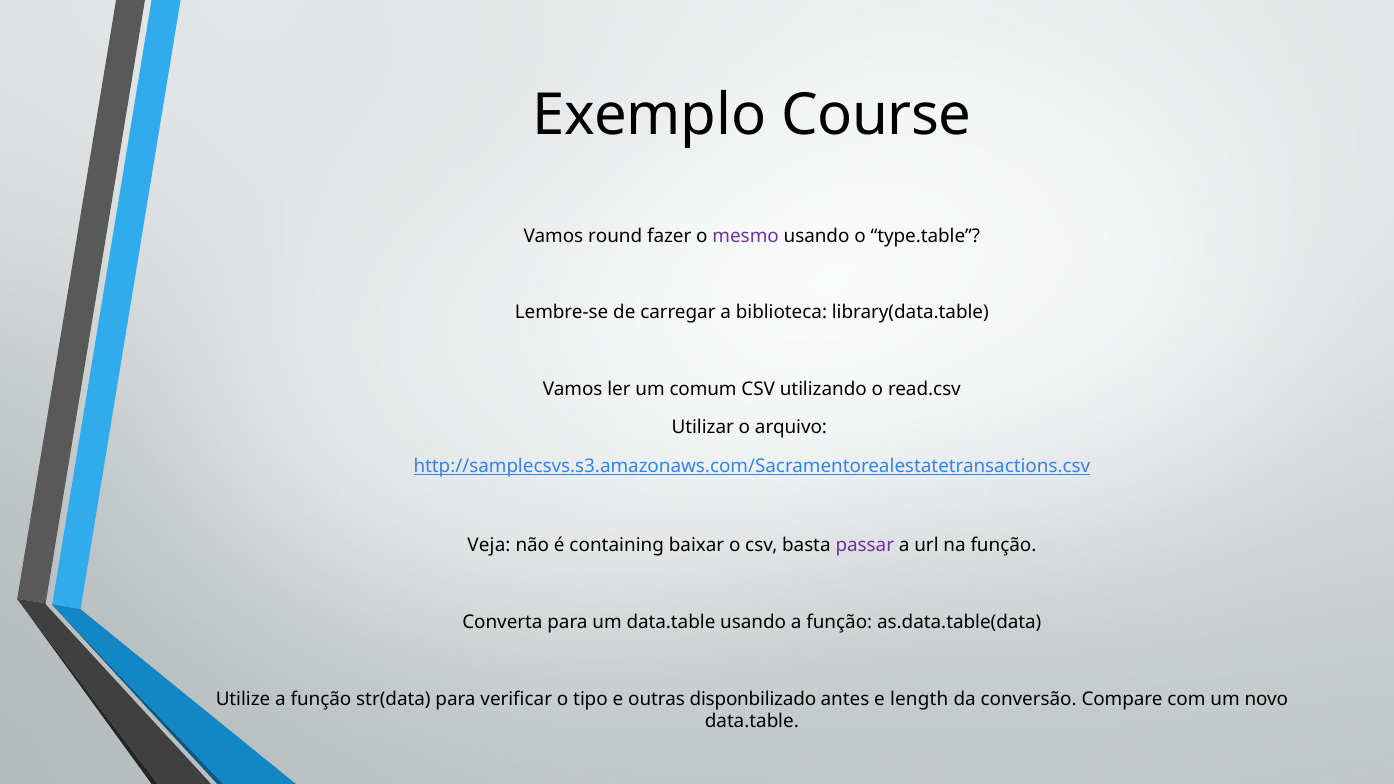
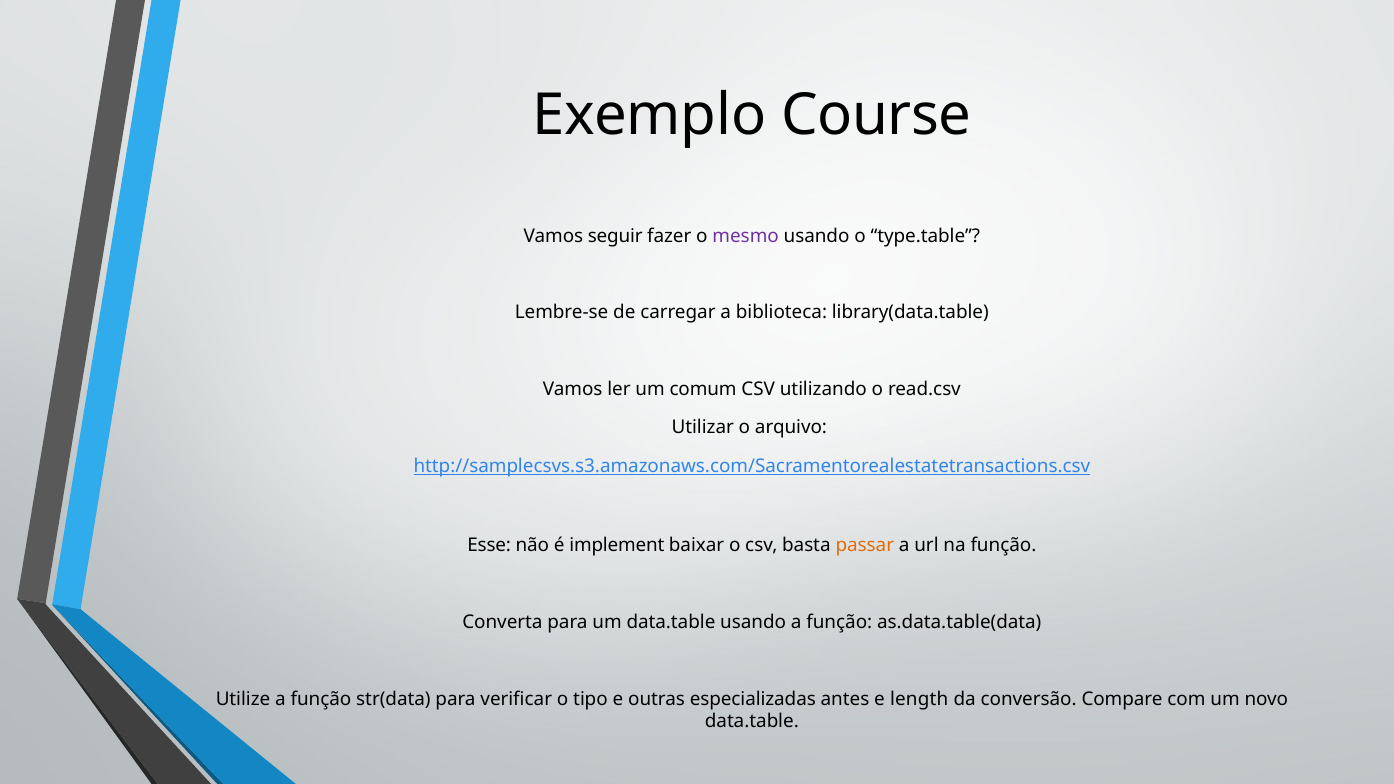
round: round -> seguir
Veja: Veja -> Esse
containing: containing -> implement
passar colour: purple -> orange
disponbilizado: disponbilizado -> especializadas
